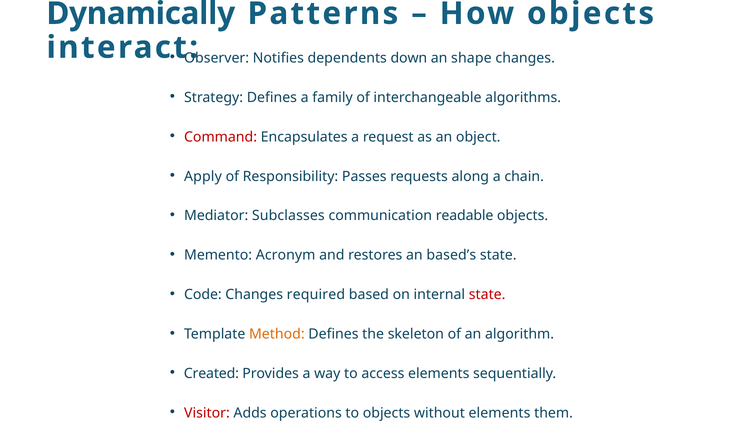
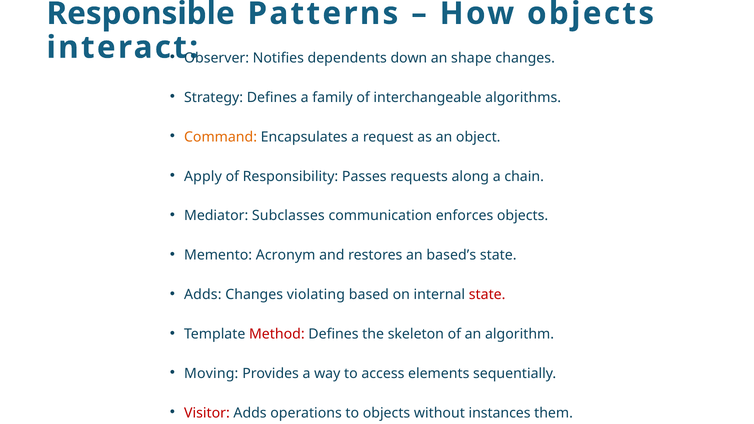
Dynamically: Dynamically -> Responsible
Command colour: red -> orange
readable: readable -> enforces
Code at (203, 295): Code -> Adds
required: required -> violating
Method colour: orange -> red
Created: Created -> Moving
without elements: elements -> instances
